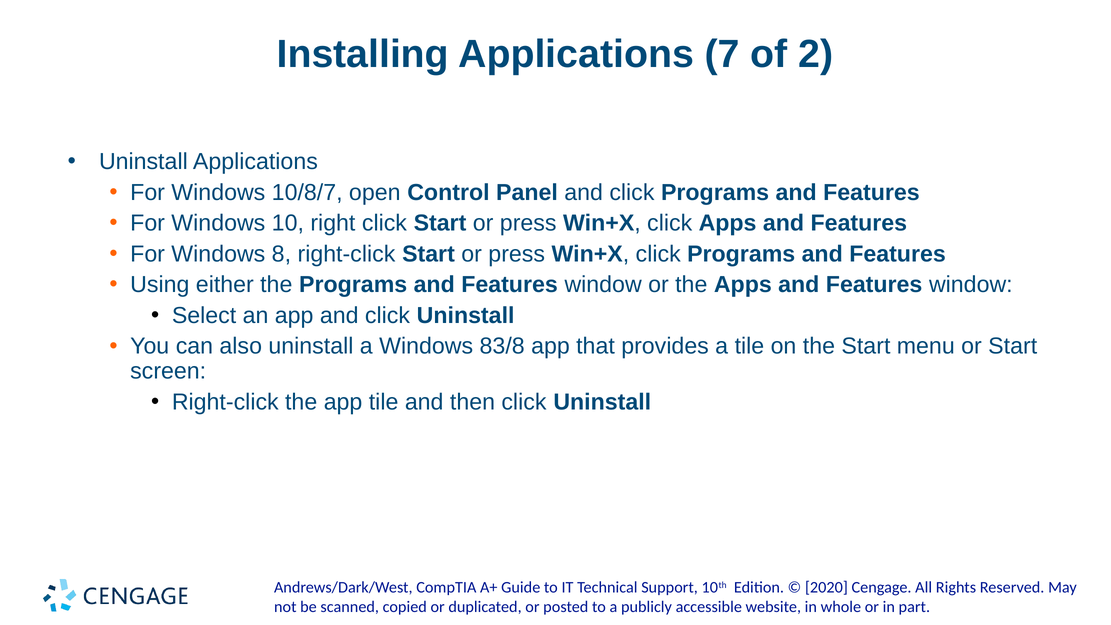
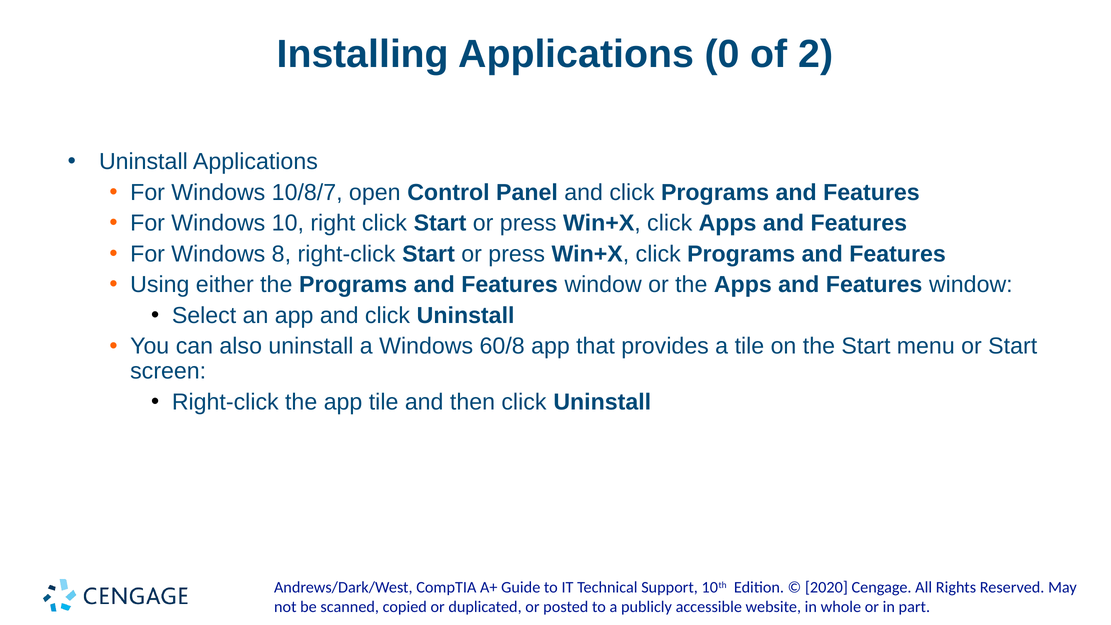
7: 7 -> 0
83/8: 83/8 -> 60/8
